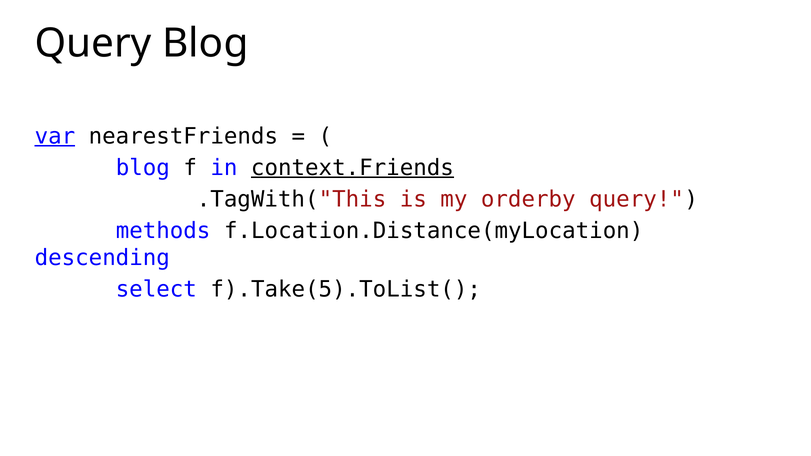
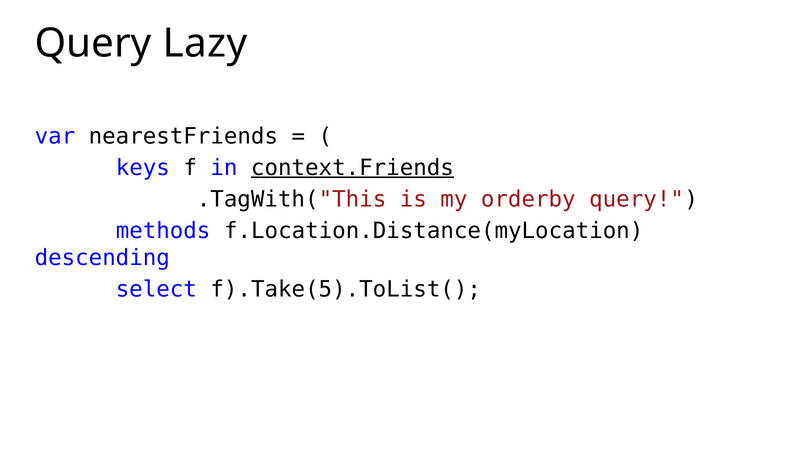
Query Blog: Blog -> Lazy
var underline: present -> none
blog at (143, 168): blog -> keys
